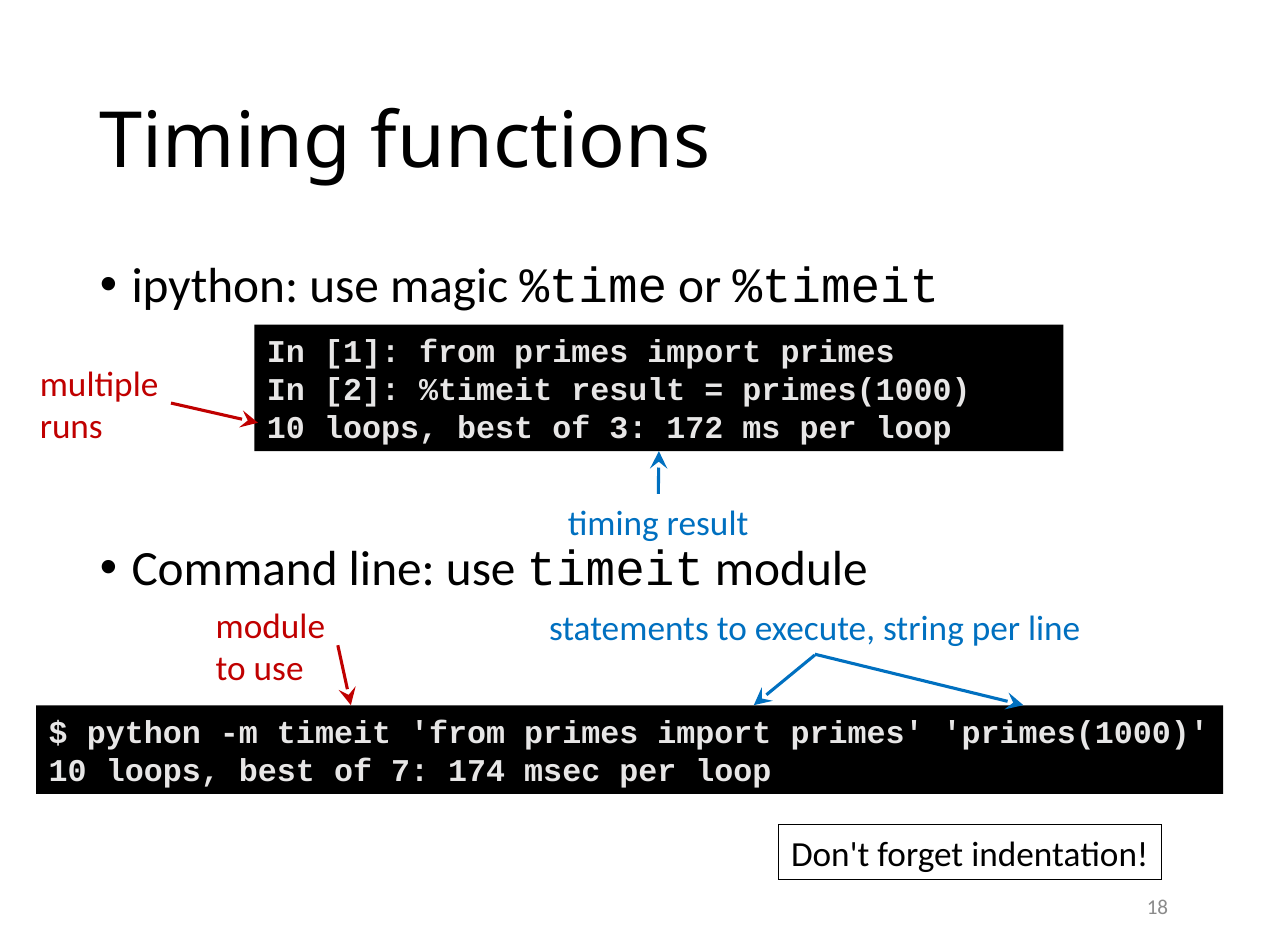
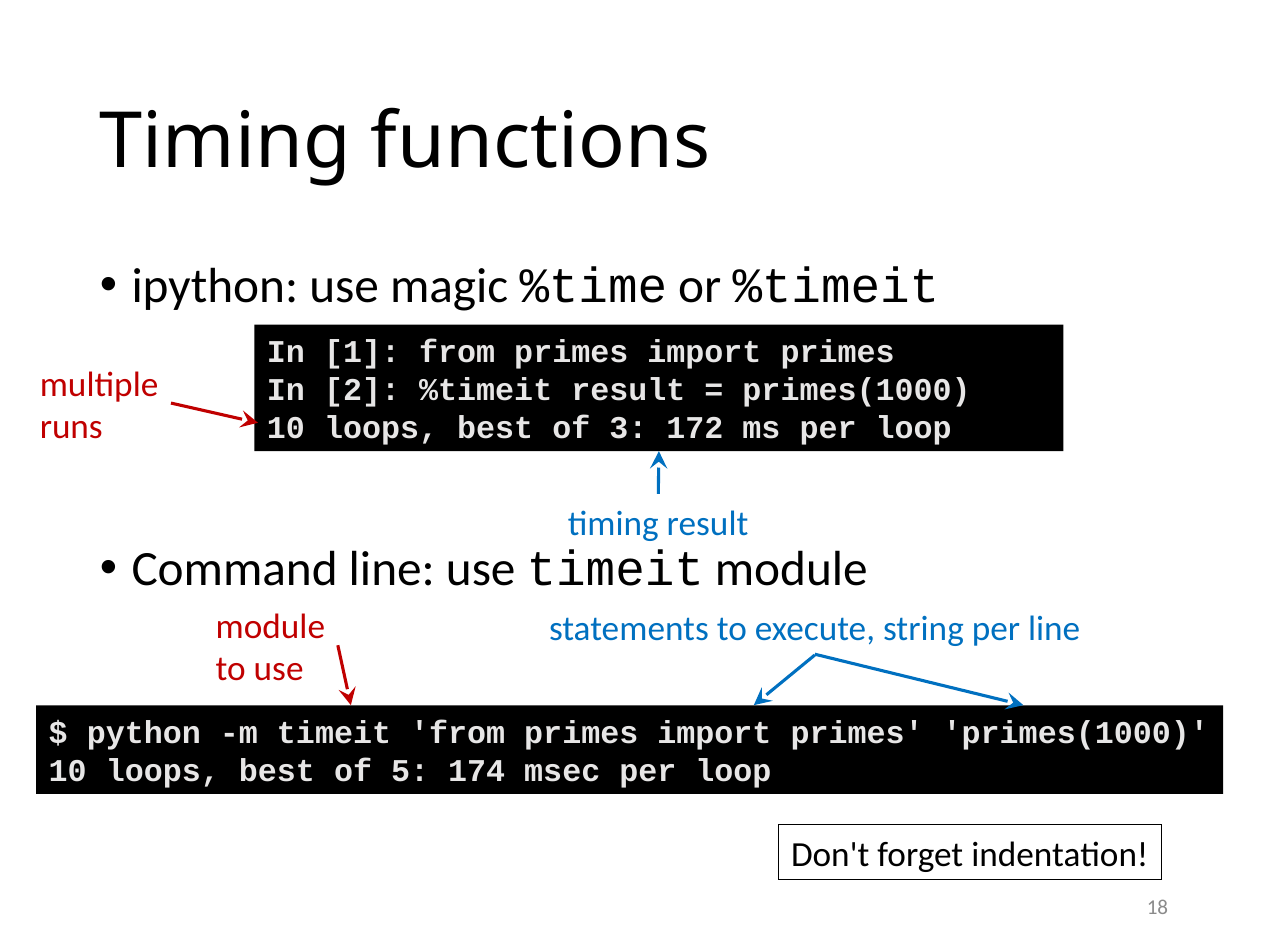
7: 7 -> 5
